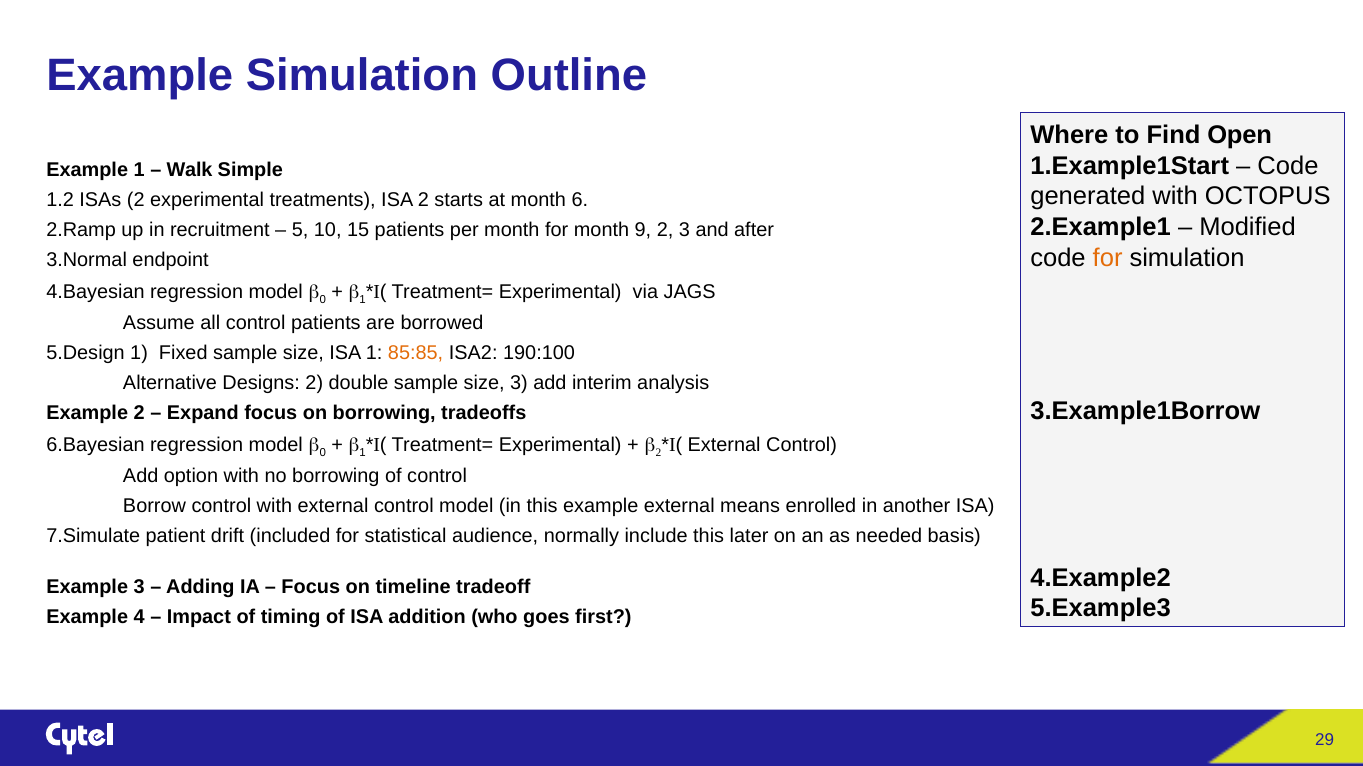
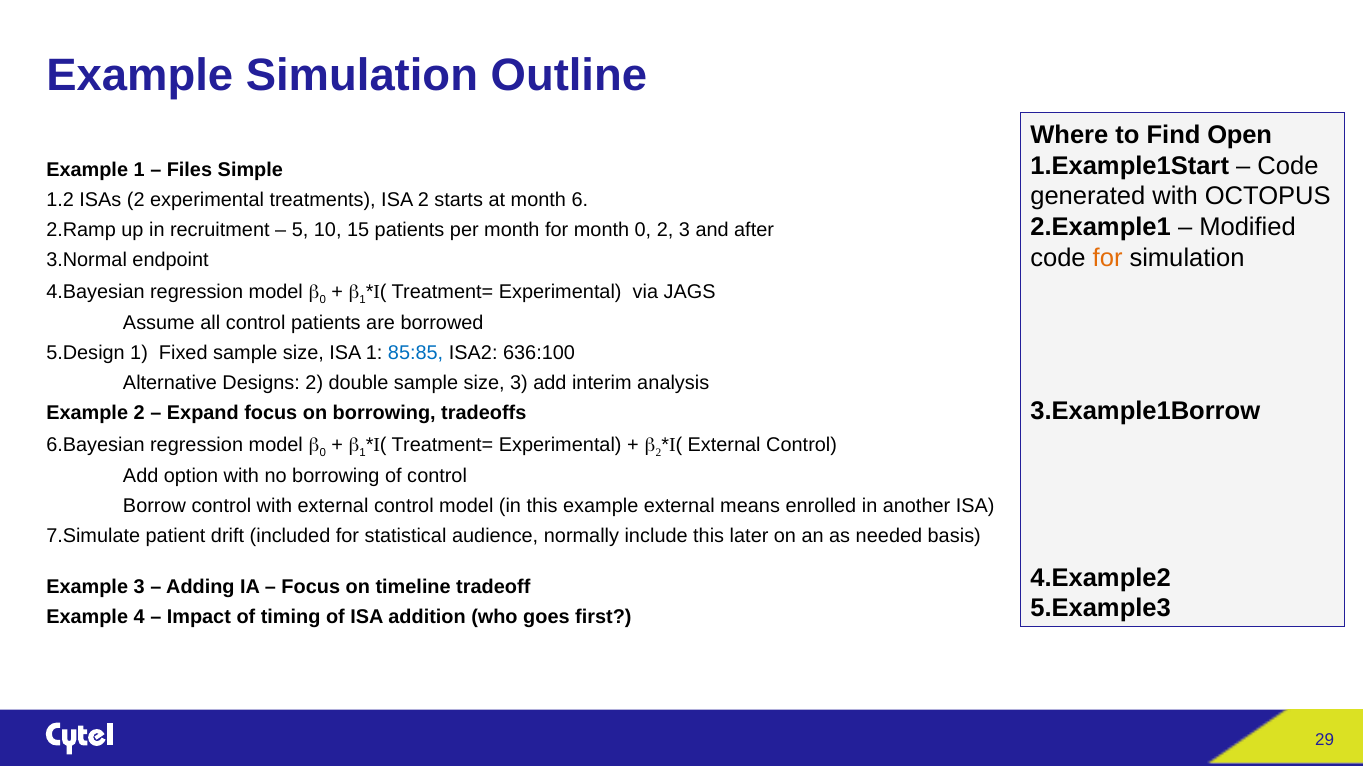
Walk: Walk -> Files
month 9: 9 -> 0
85:85 colour: orange -> blue
190:100: 190:100 -> 636:100
